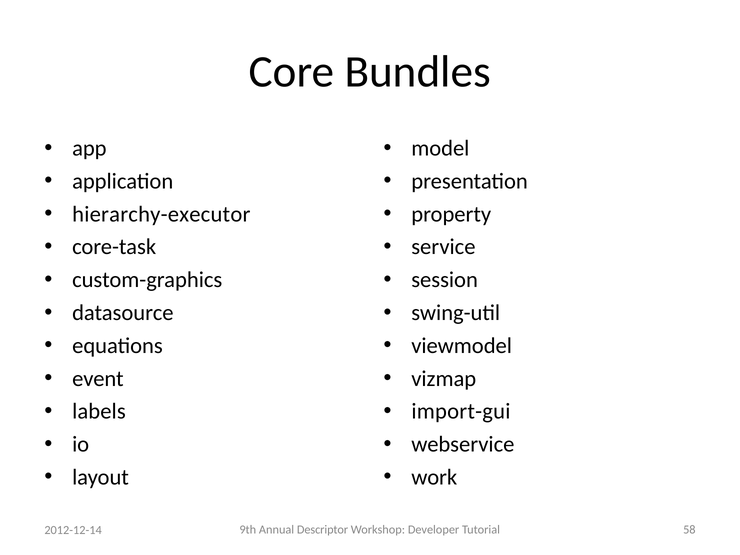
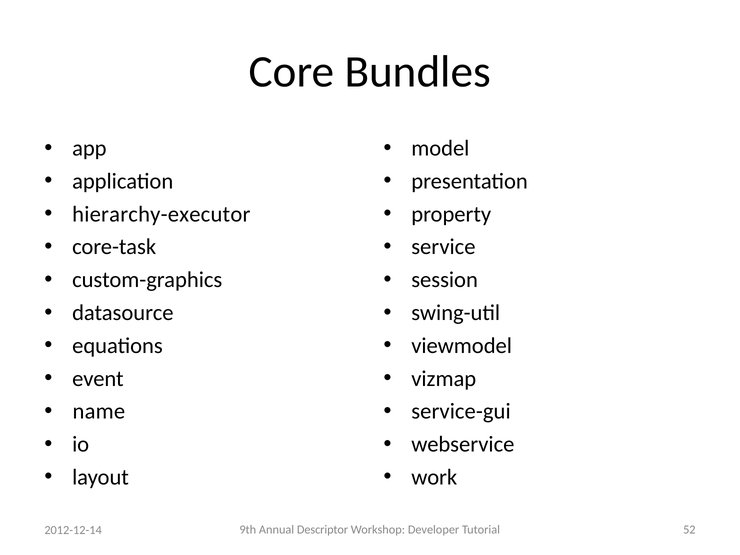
labels: labels -> name
import-gui: import-gui -> service-gui
58: 58 -> 52
